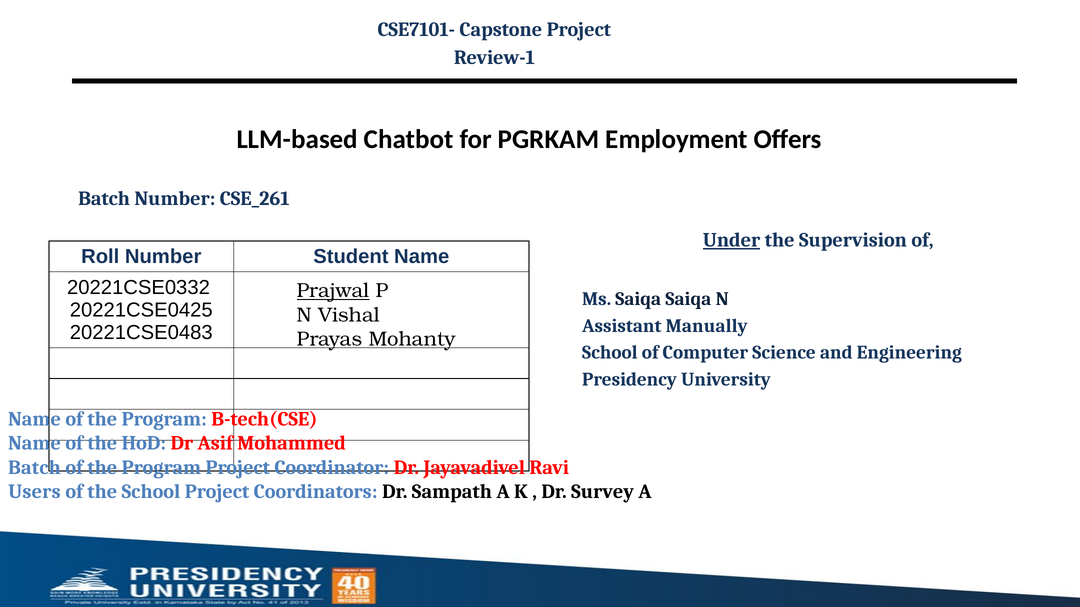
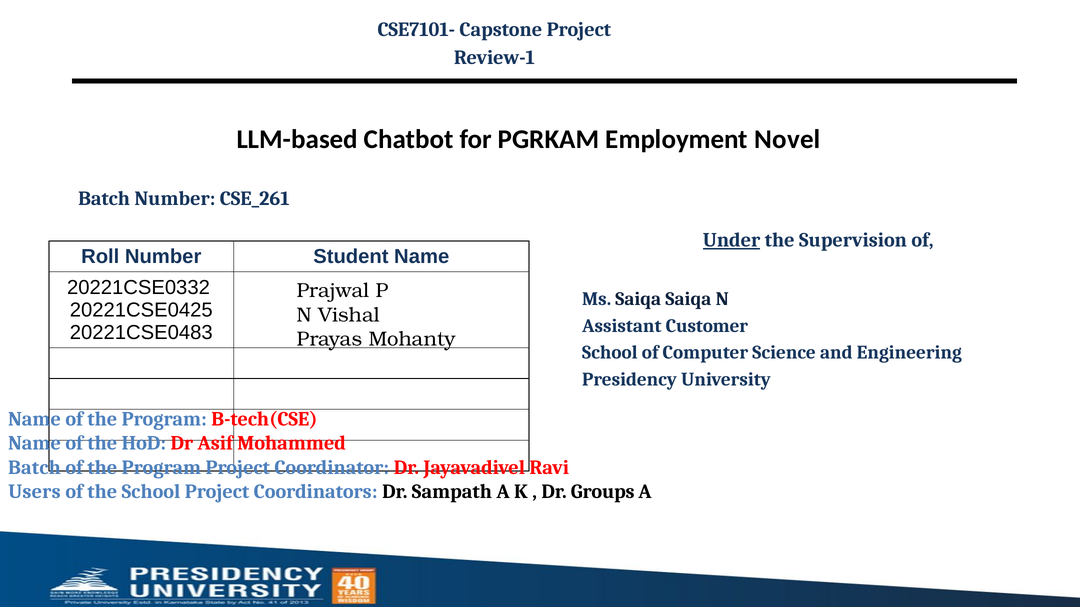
Offers: Offers -> Novel
Prajwal underline: present -> none
Manually: Manually -> Customer
Survey: Survey -> Groups
